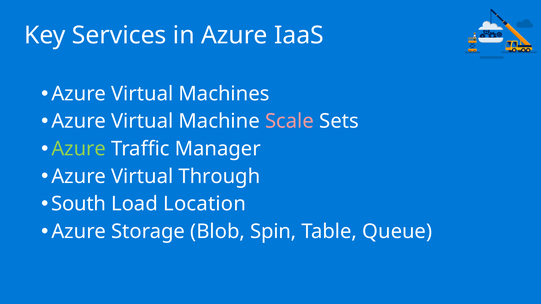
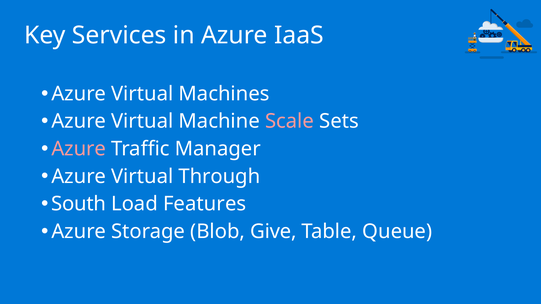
Azure at (79, 149) colour: light green -> pink
Location: Location -> Features
Spin: Spin -> Give
